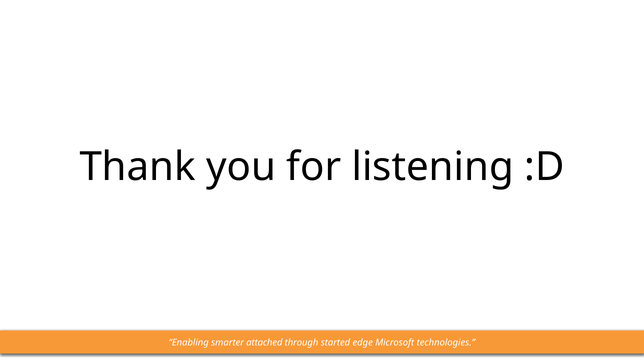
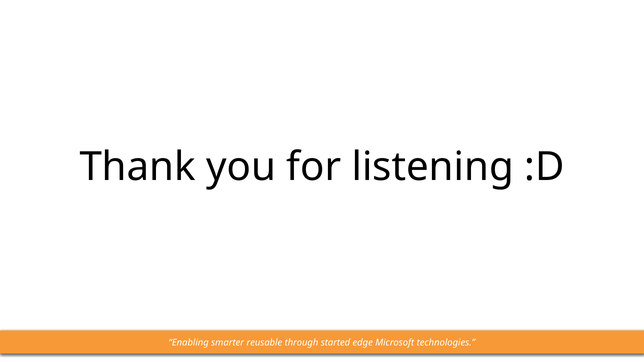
attached: attached -> reusable
